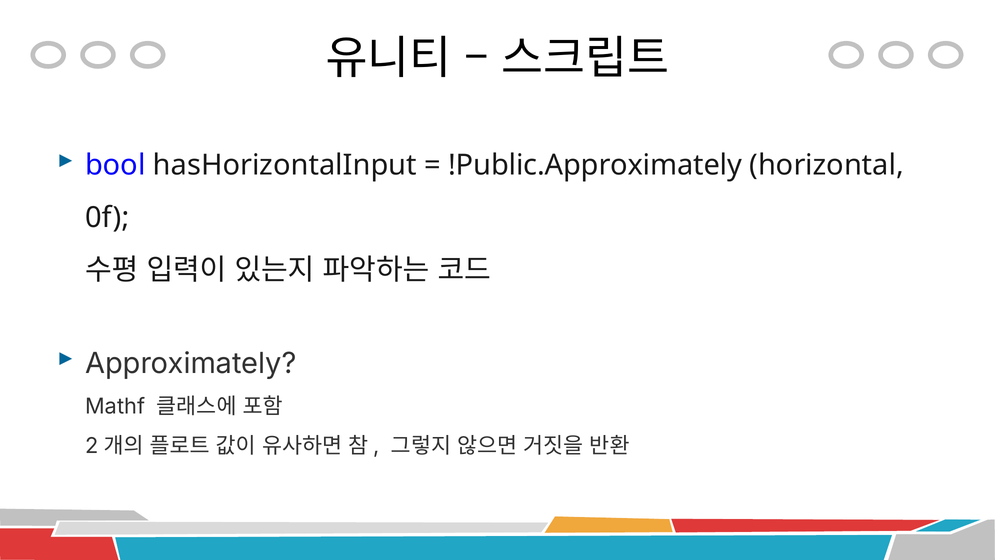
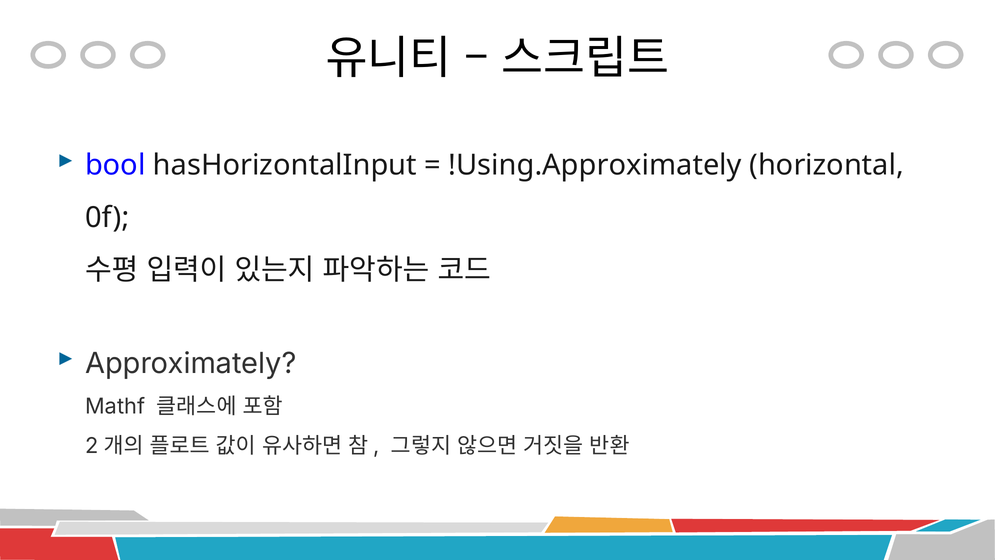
!Public.Approximately: !Public.Approximately -> !Using.Approximately
